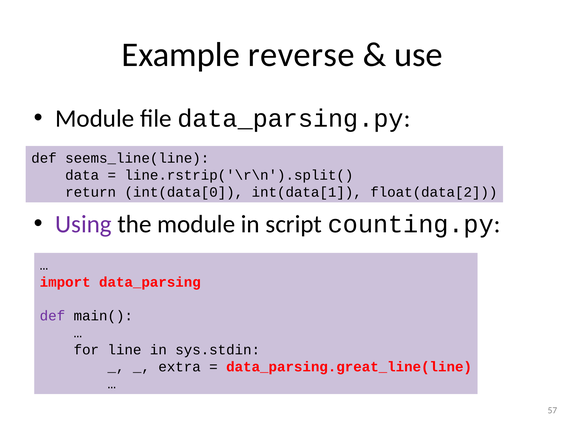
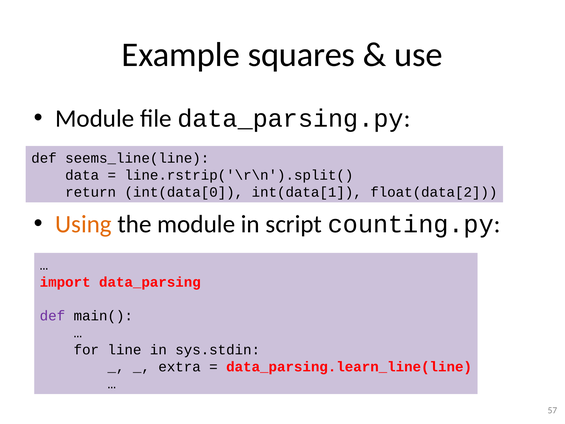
reverse: reverse -> squares
Using colour: purple -> orange
data_parsing.great_line(line: data_parsing.great_line(line -> data_parsing.learn_line(line
